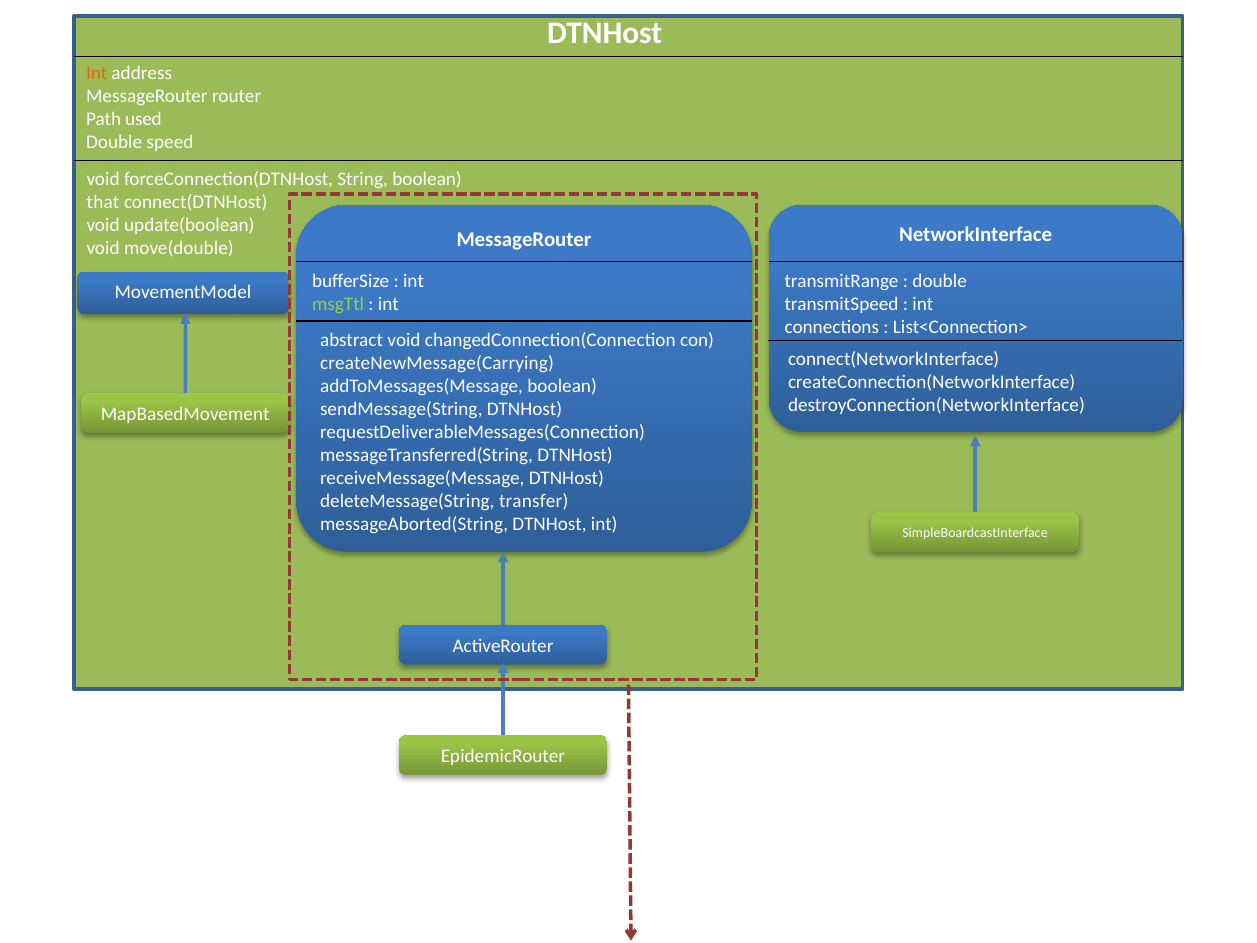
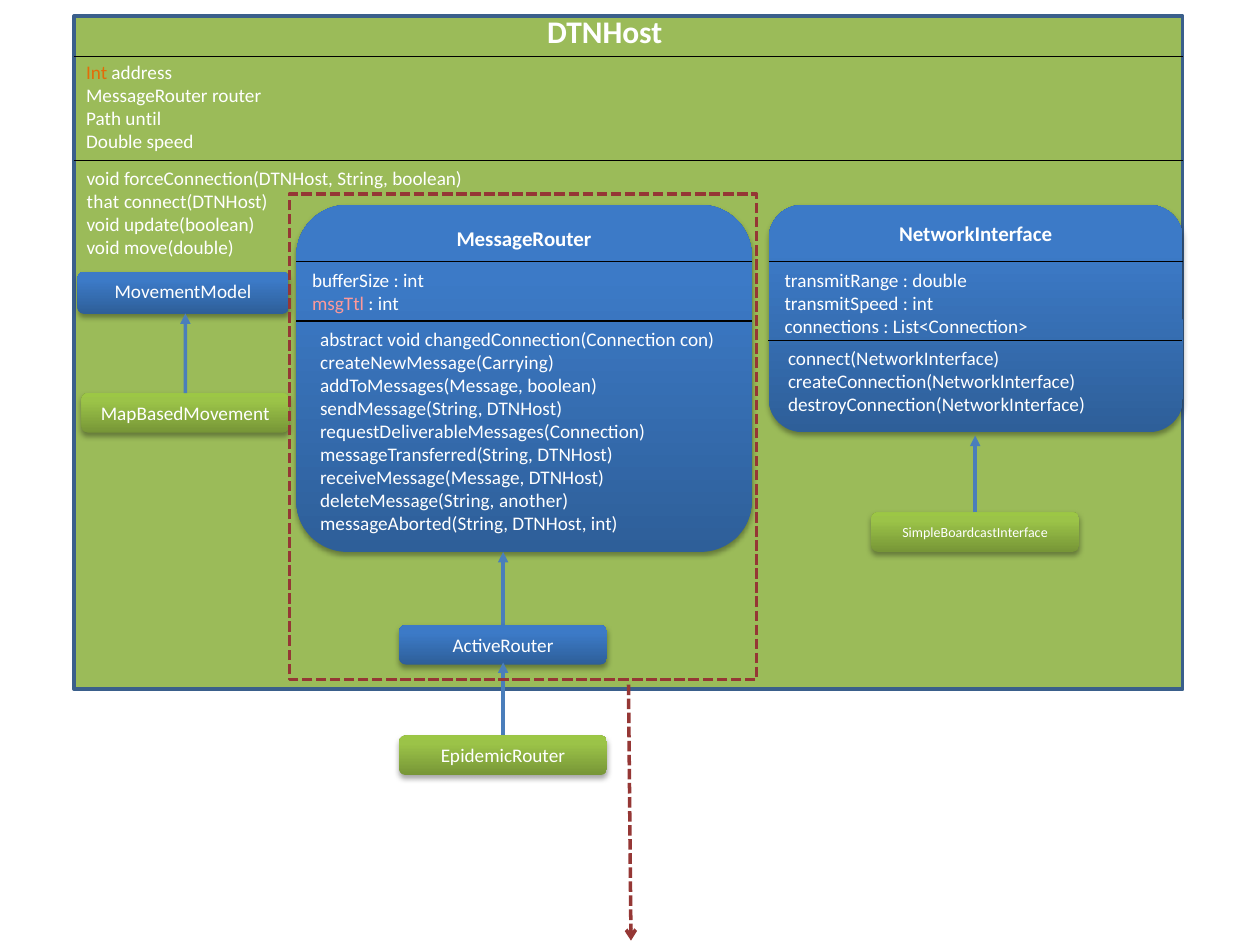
used: used -> until
msgTtl colour: light green -> pink
transfer: transfer -> another
